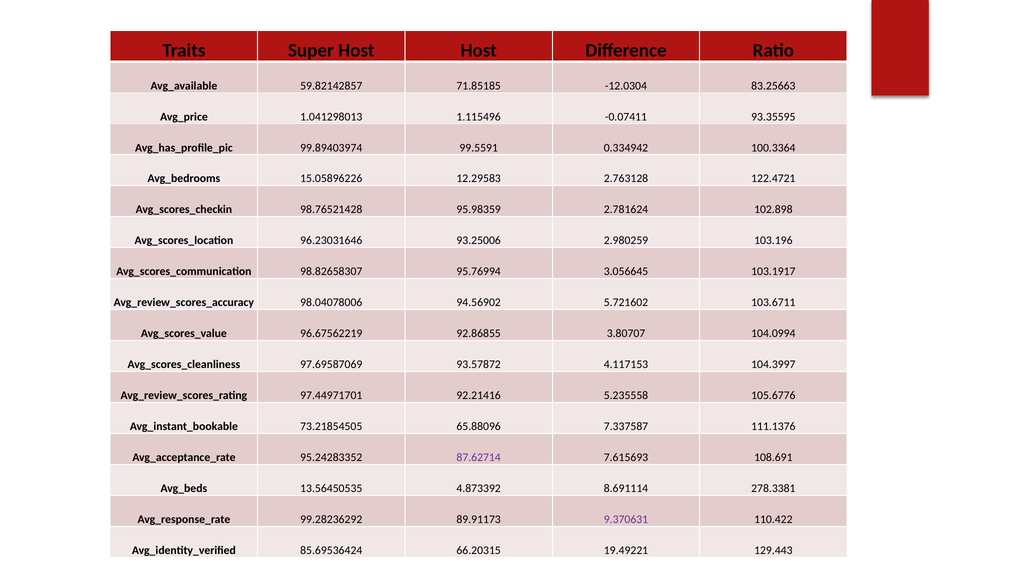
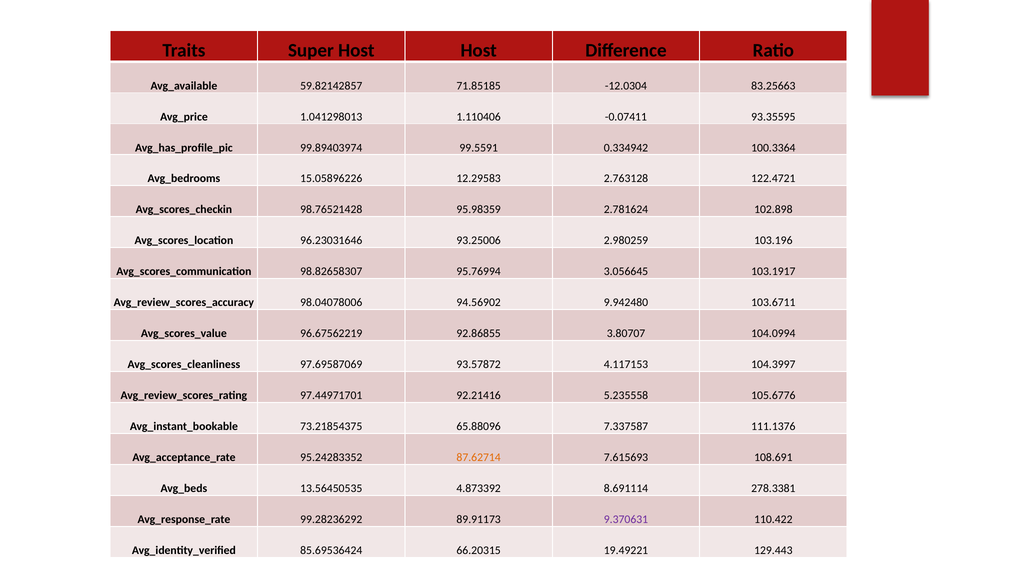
1.115496: 1.115496 -> 1.110406
5.721602: 5.721602 -> 9.942480
73.21854505: 73.21854505 -> 73.21854375
87.62714 colour: purple -> orange
